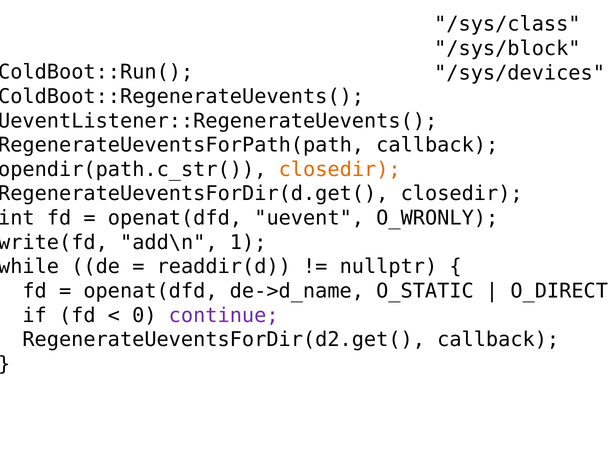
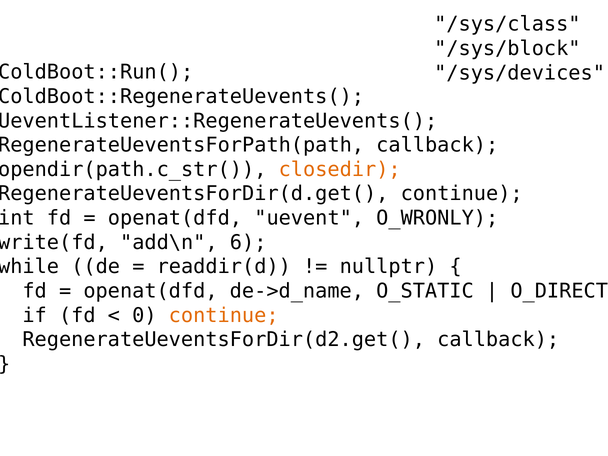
closedir at (462, 194): closedir -> continue
1: 1 -> 6
continue at (224, 315) colour: purple -> orange
